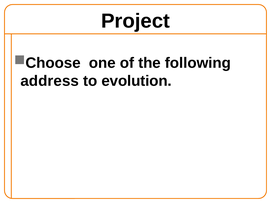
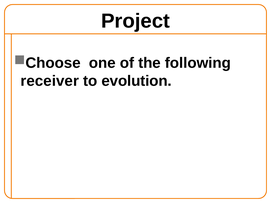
address: address -> receiver
